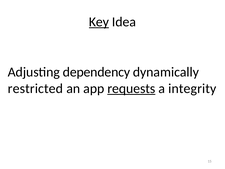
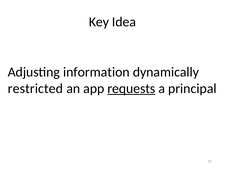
Key underline: present -> none
dependency: dependency -> information
integrity: integrity -> principal
